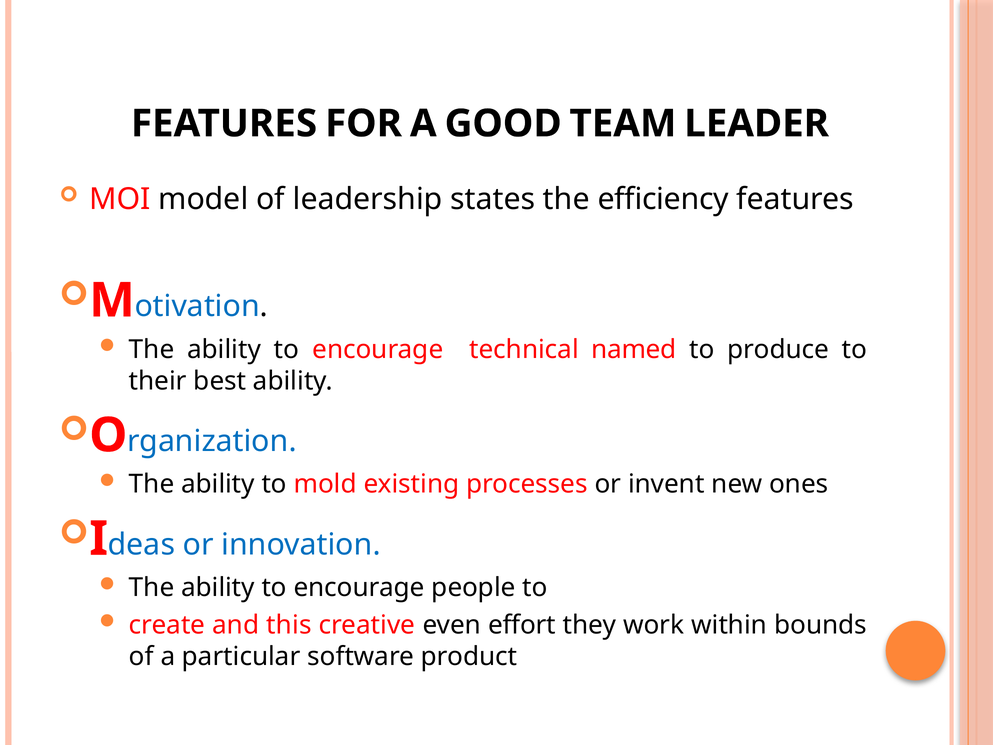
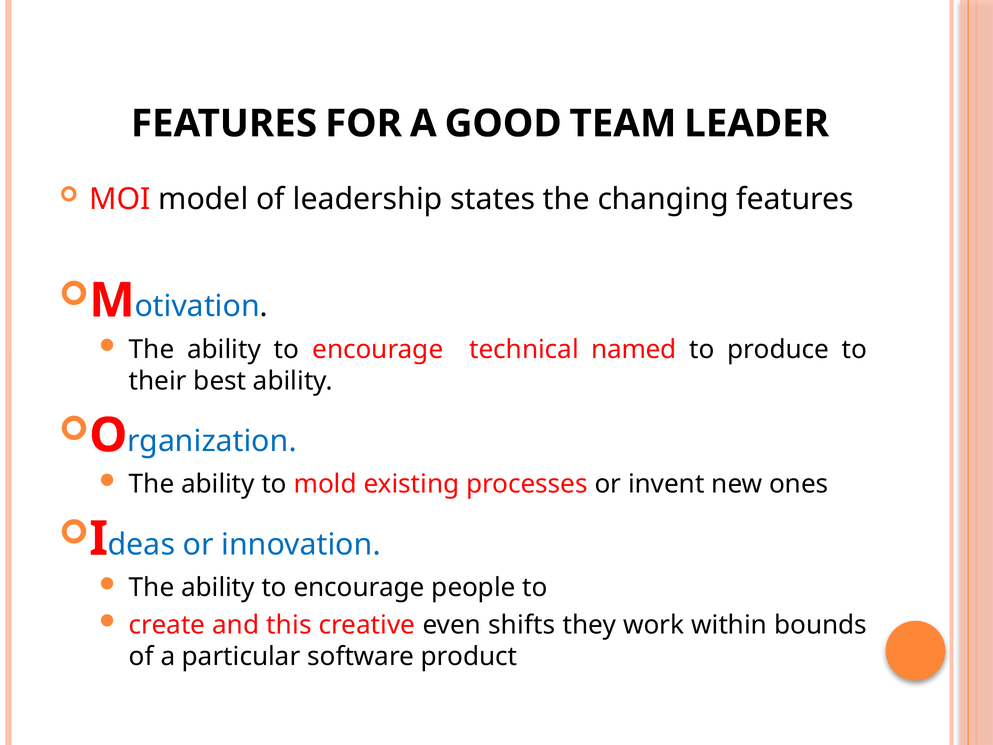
efficiency: efficiency -> changing
effort: effort -> shifts
